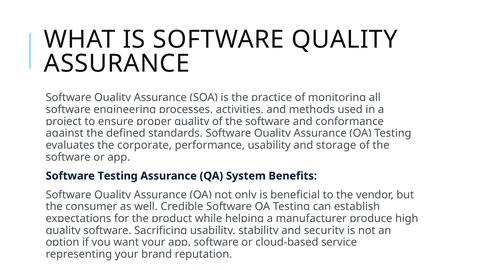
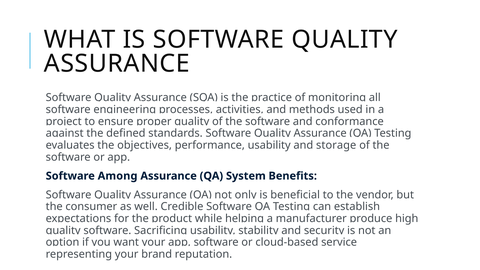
corporate: corporate -> objectives
Software Testing: Testing -> Among
